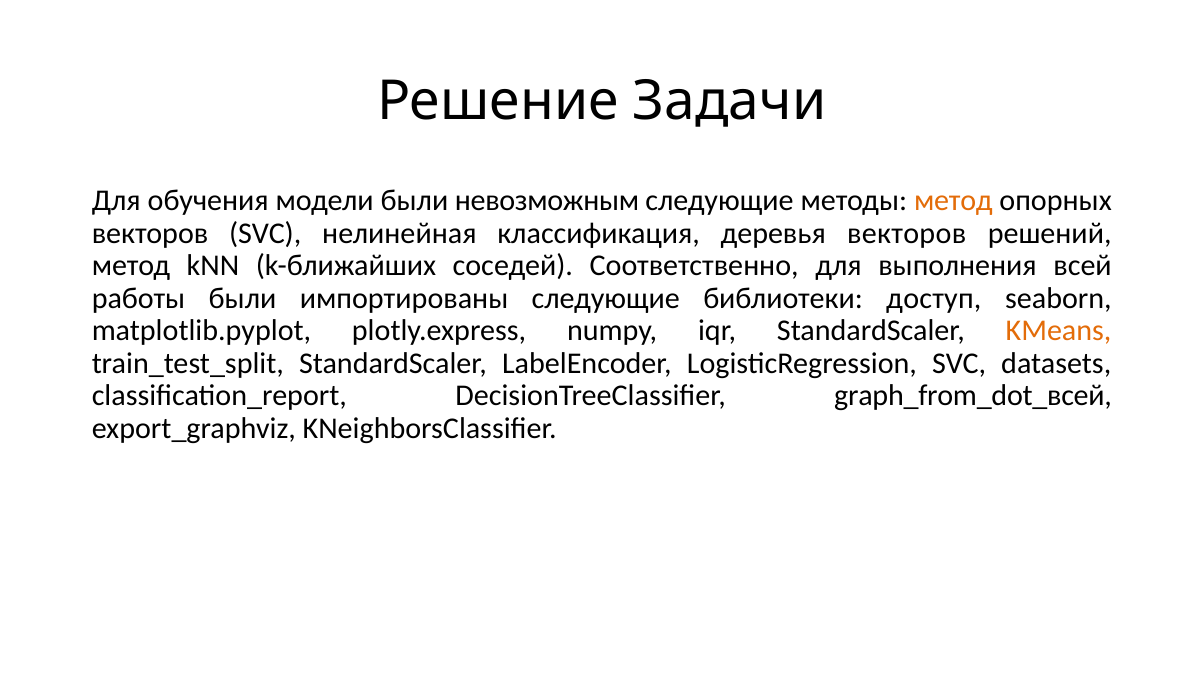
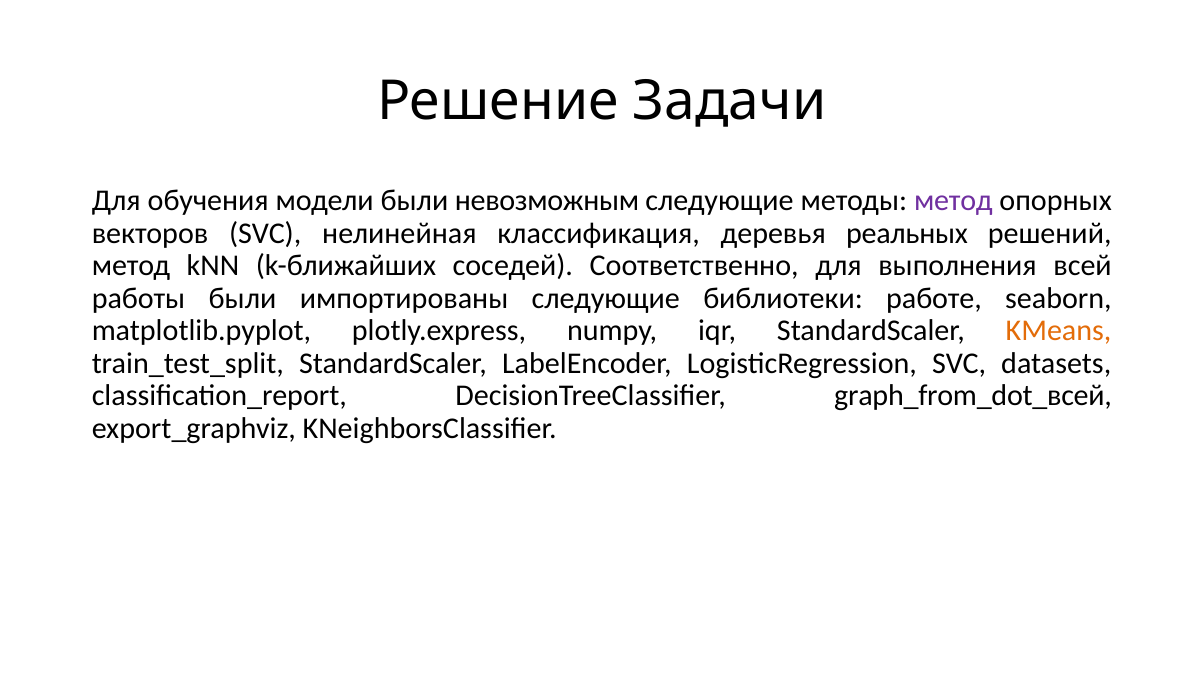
метод at (953, 201) colour: orange -> purple
деревья векторов: векторов -> реальных
доступ: доступ -> работе
